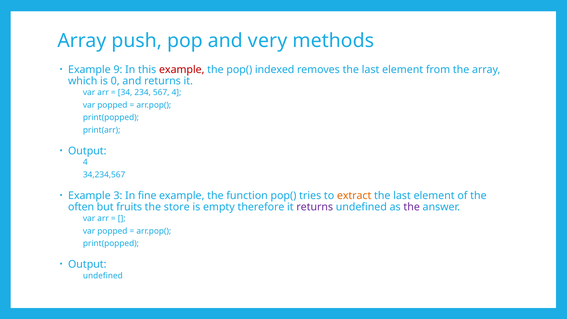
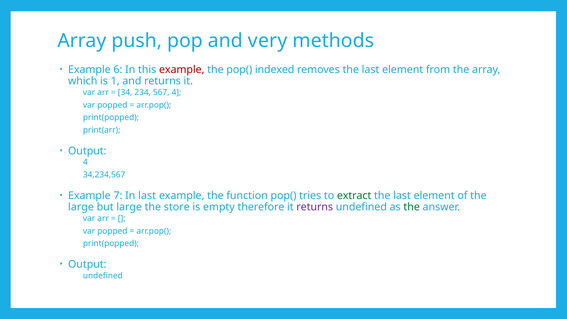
9: 9 -> 6
0: 0 -> 1
3: 3 -> 7
In fine: fine -> last
extract colour: orange -> green
often at (81, 207): often -> large
but fruits: fruits -> large
the at (412, 207) colour: purple -> green
